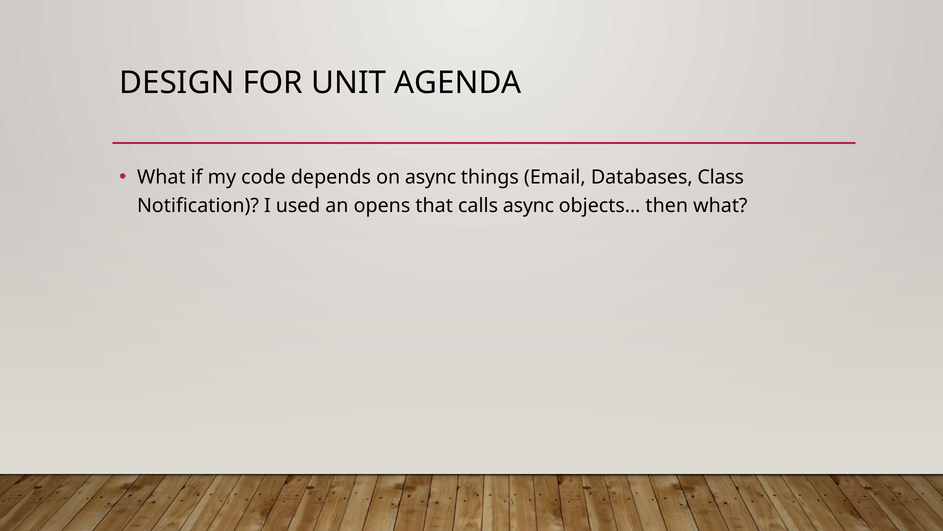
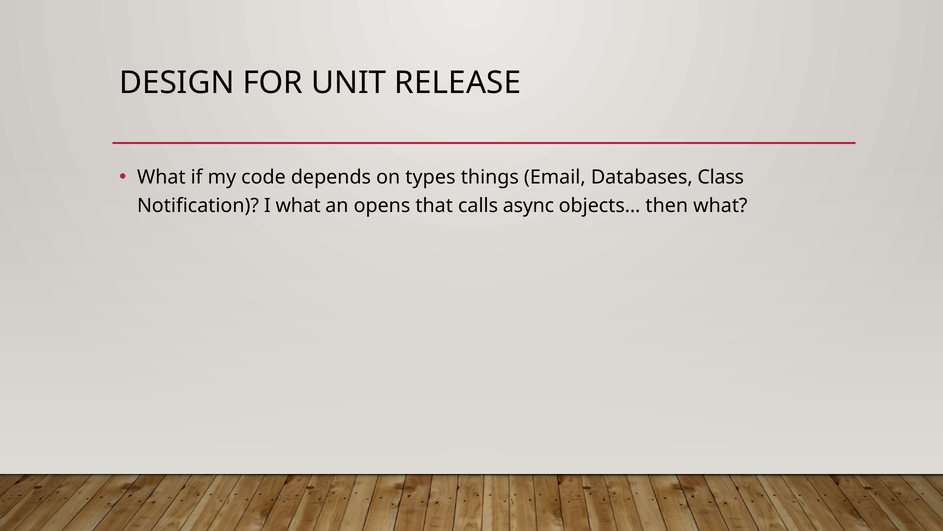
AGENDA: AGENDA -> RELEASE
on async: async -> types
I used: used -> what
